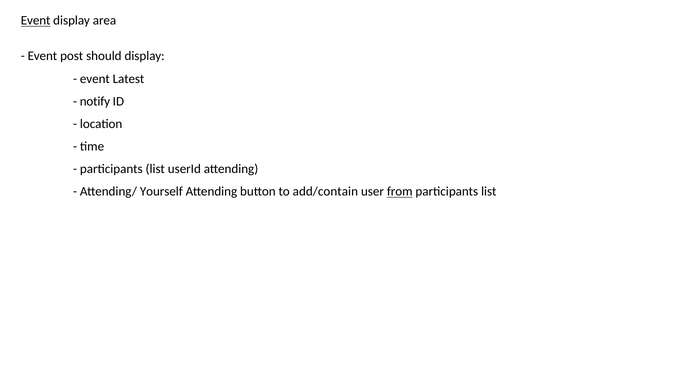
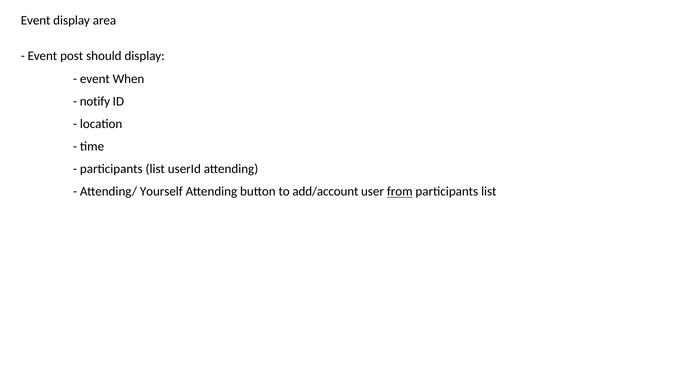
Event at (36, 20) underline: present -> none
Latest: Latest -> When
add/contain: add/contain -> add/account
